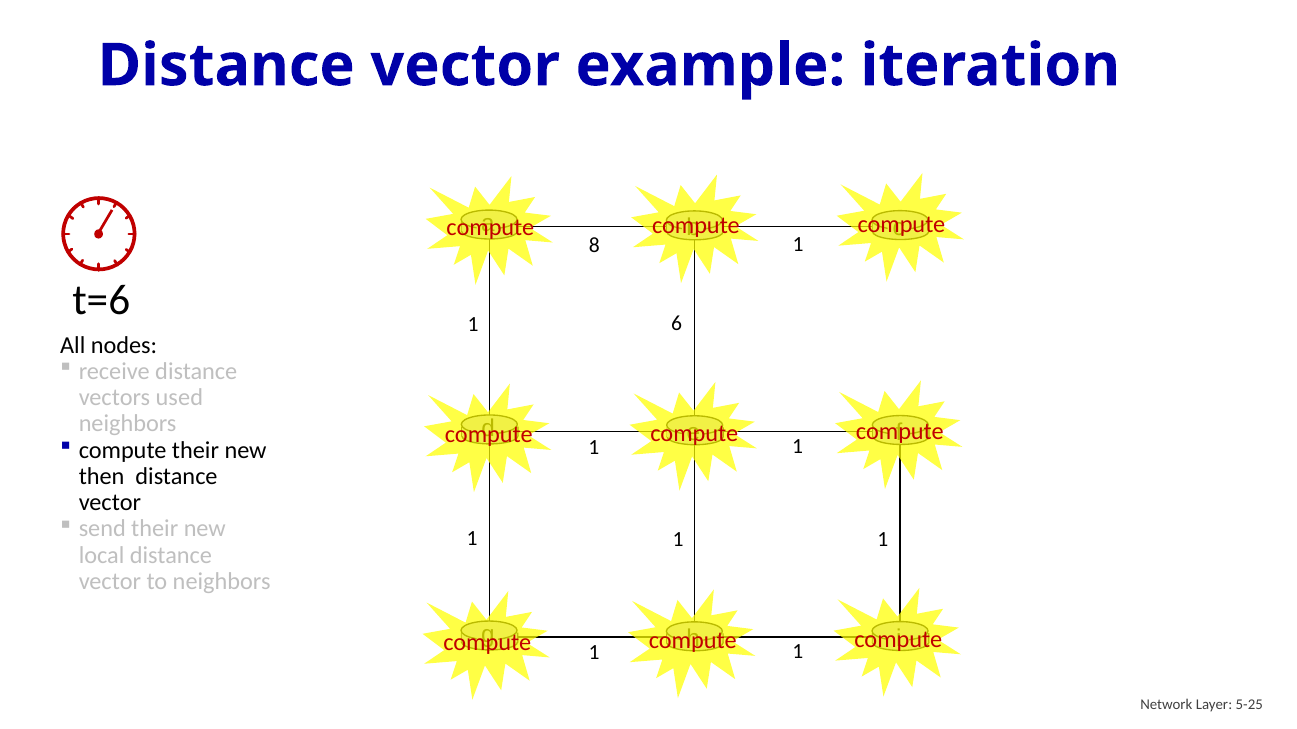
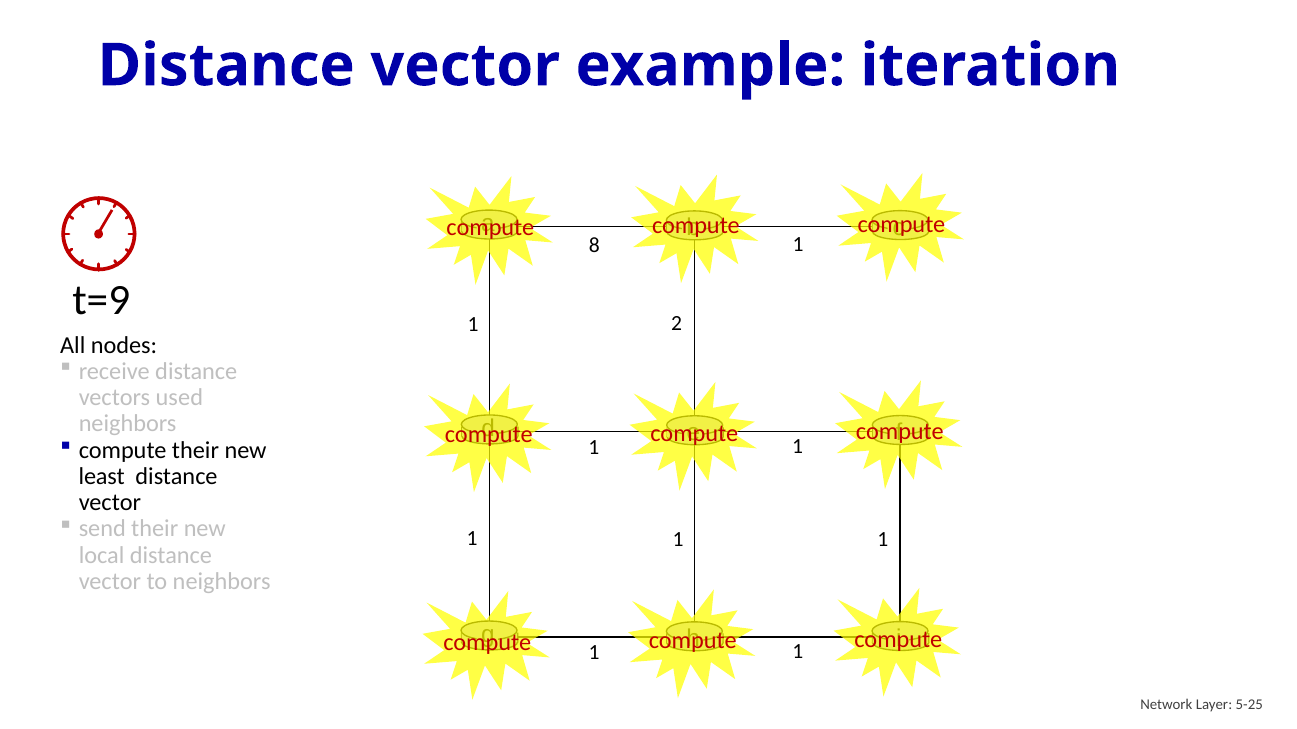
t=6: t=6 -> t=9
6: 6 -> 2
then: then -> least
